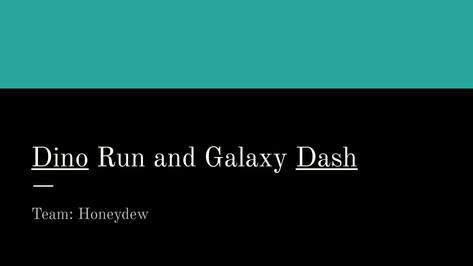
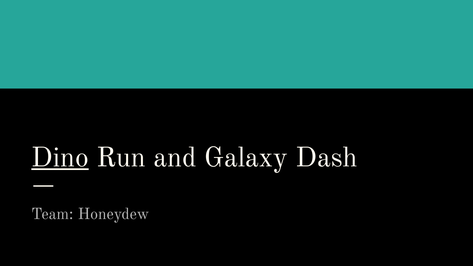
Dash underline: present -> none
